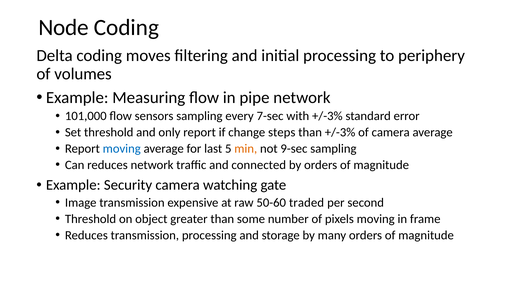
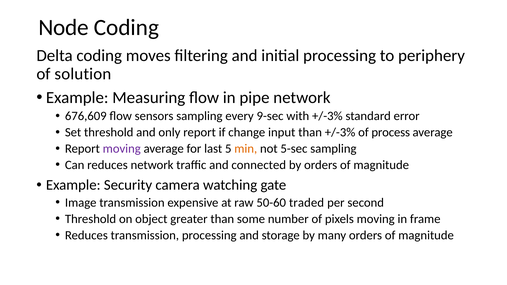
volumes: volumes -> solution
101,000: 101,000 -> 676,609
7-sec: 7-sec -> 9-sec
steps: steps -> input
of camera: camera -> process
moving at (122, 149) colour: blue -> purple
9-sec: 9-sec -> 5-sec
